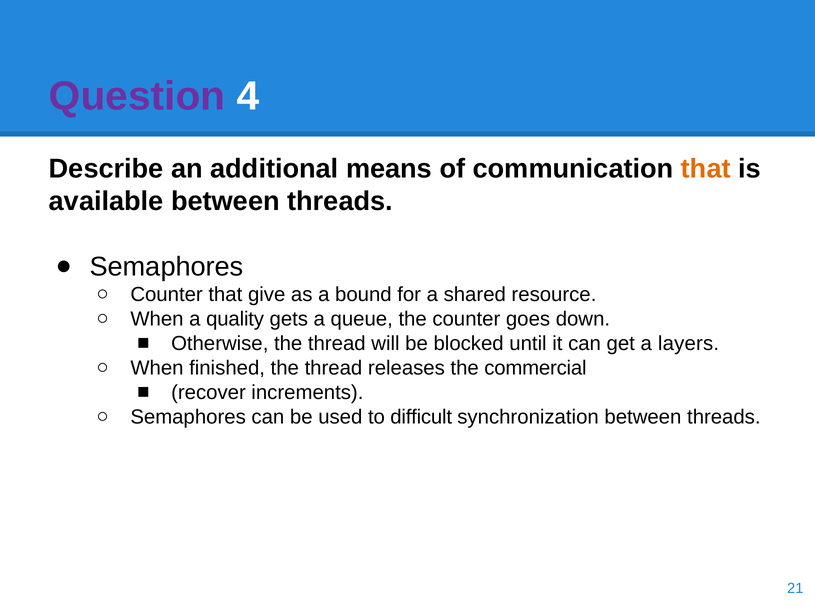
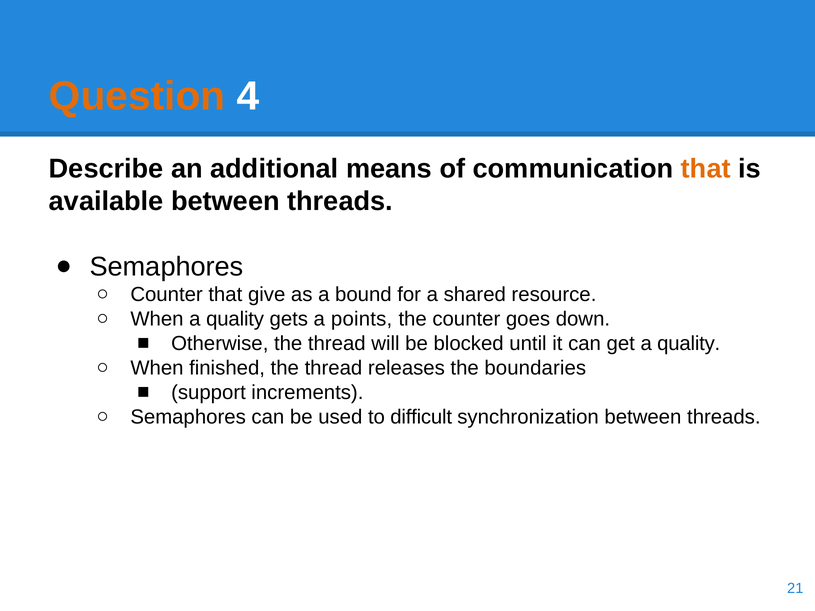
Question colour: purple -> orange
queue: queue -> points
get a layers: layers -> quality
commercial: commercial -> boundaries
recover: recover -> support
